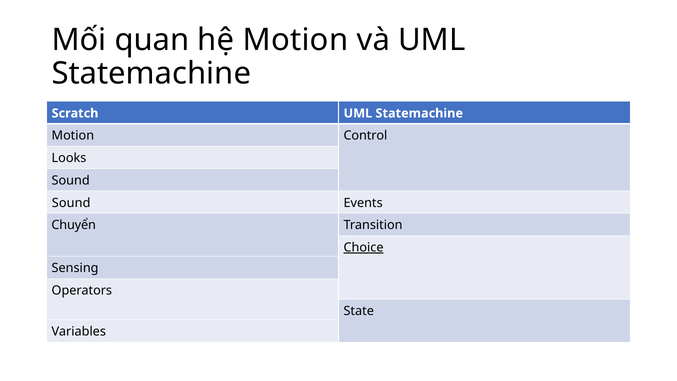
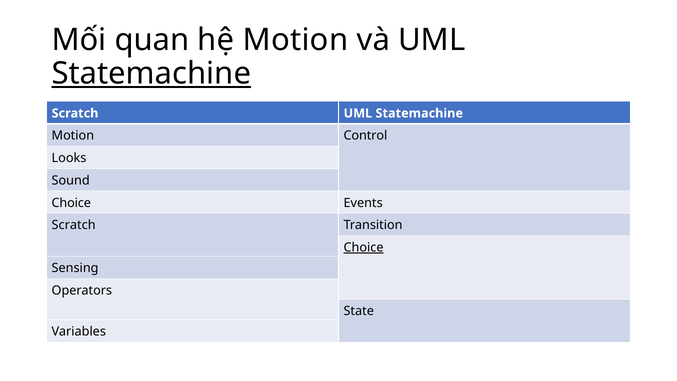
Statemachine at (151, 74) underline: none -> present
Sound at (71, 203): Sound -> Choice
Chuyển at (74, 225): Chuyển -> Scratch
